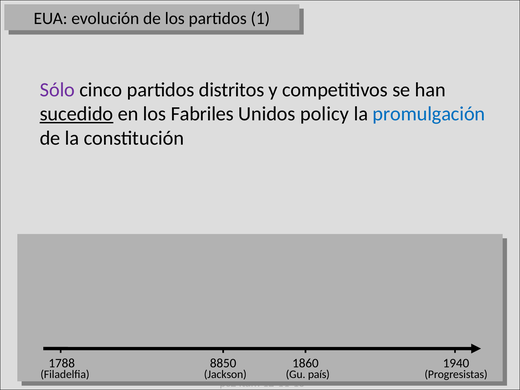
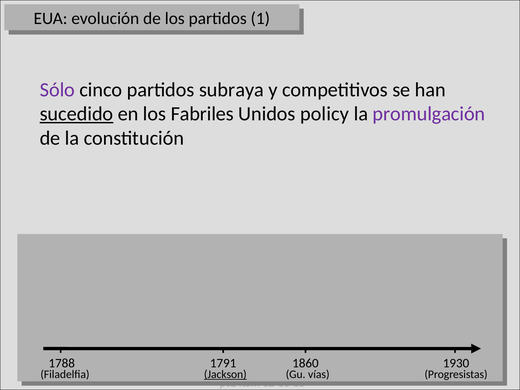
distritos: distritos -> subraya
promulgación colour: blue -> purple
8850: 8850 -> 1791
1940: 1940 -> 1930
Jackson underline: none -> present
país: país -> vías
